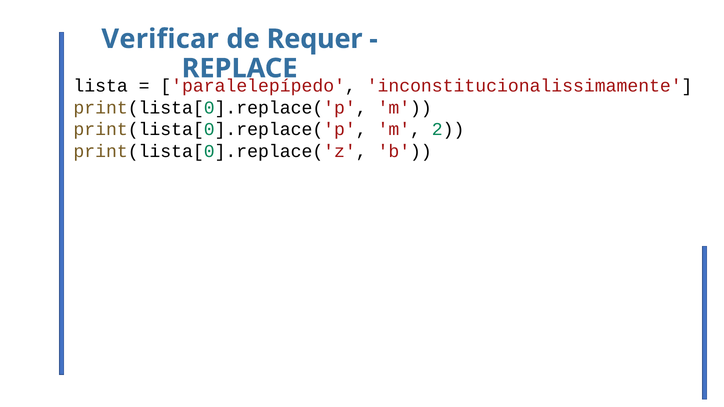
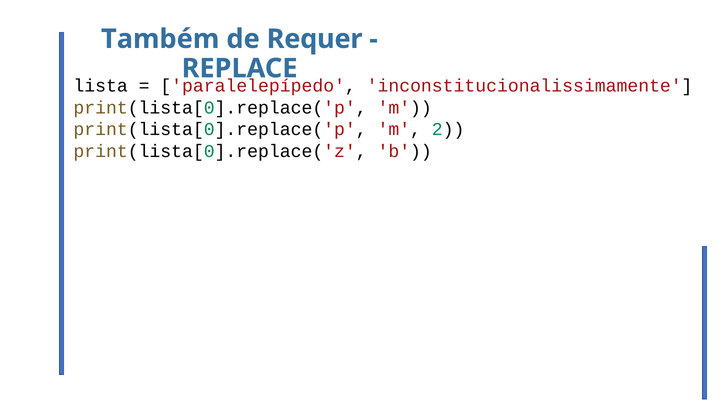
Verificar: Verificar -> Também
